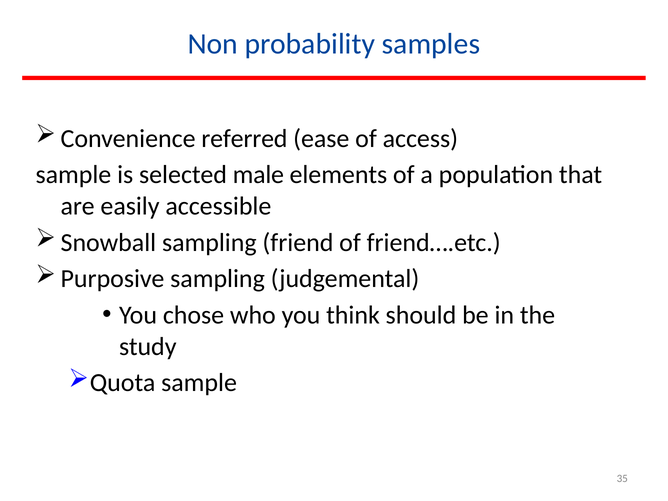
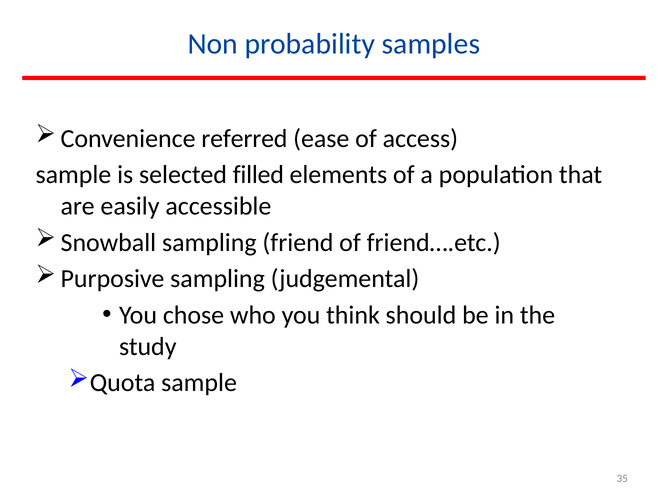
male: male -> filled
